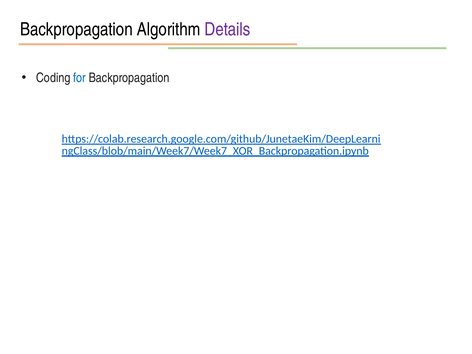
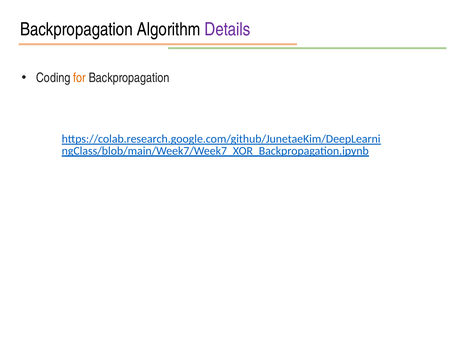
for colour: blue -> orange
